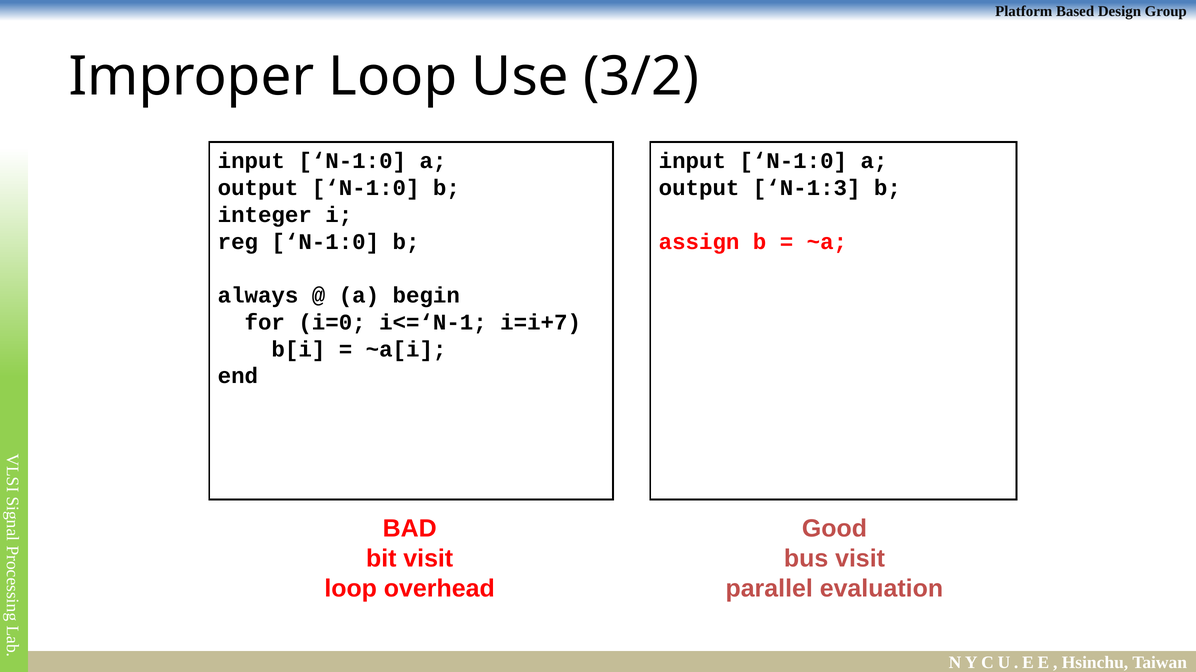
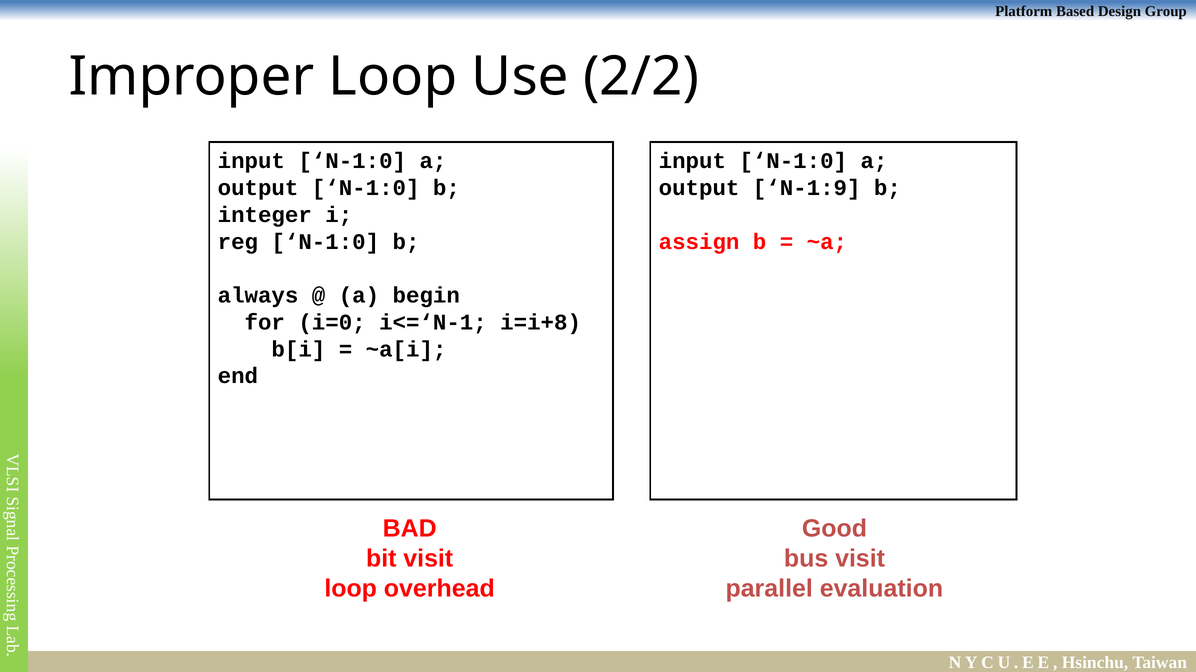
3/2: 3/2 -> 2/2
N-1:3: N-1:3 -> N-1:9
i=i+7: i=i+7 -> i=i+8
